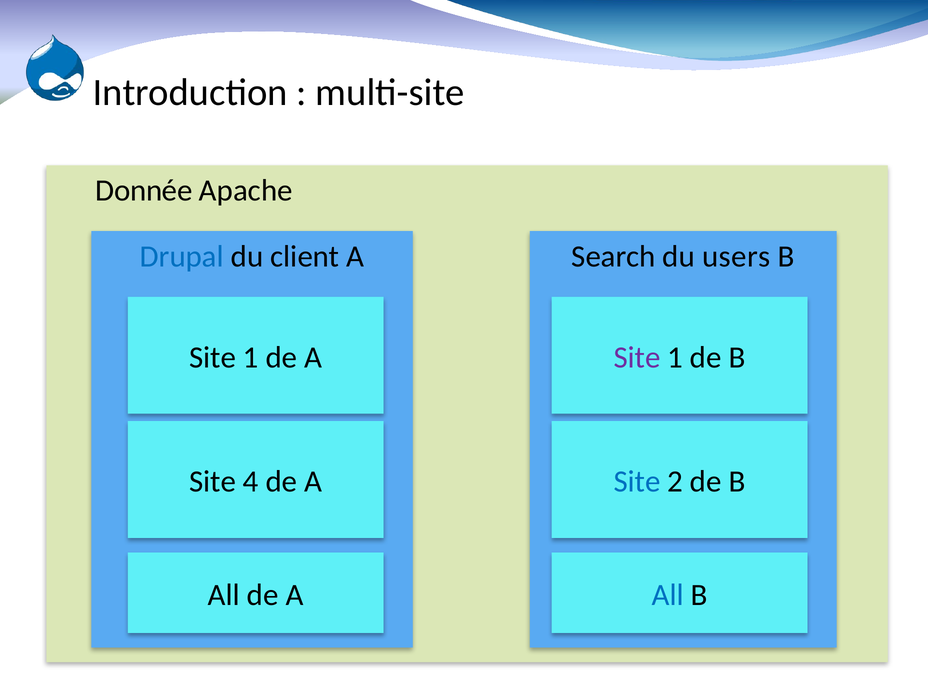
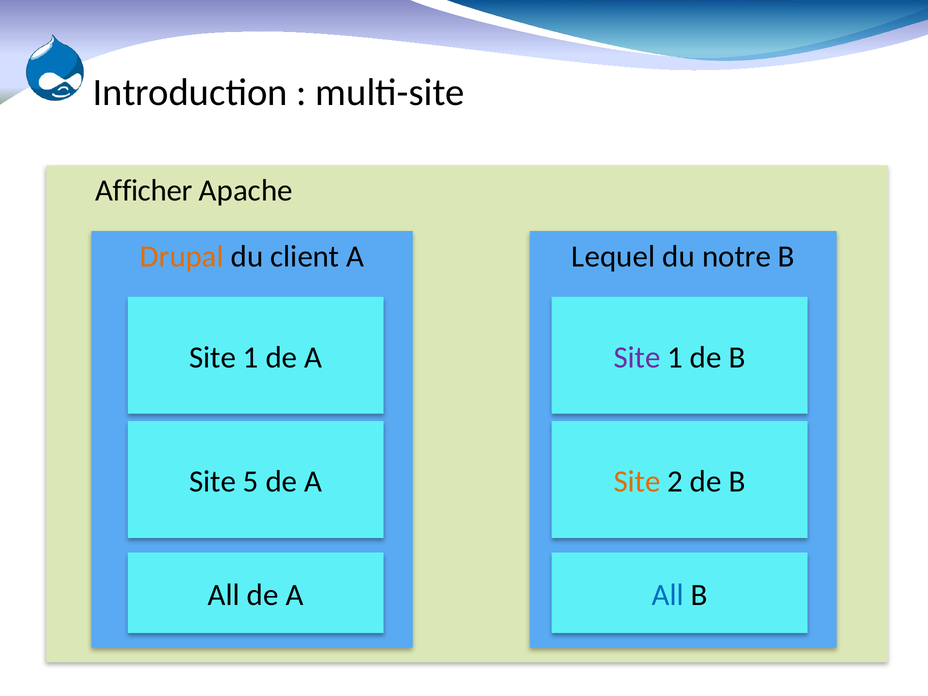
Donnée: Donnée -> Afficher
Drupal colour: blue -> orange
Search: Search -> Lequel
users: users -> notre
4: 4 -> 5
Site at (637, 482) colour: blue -> orange
